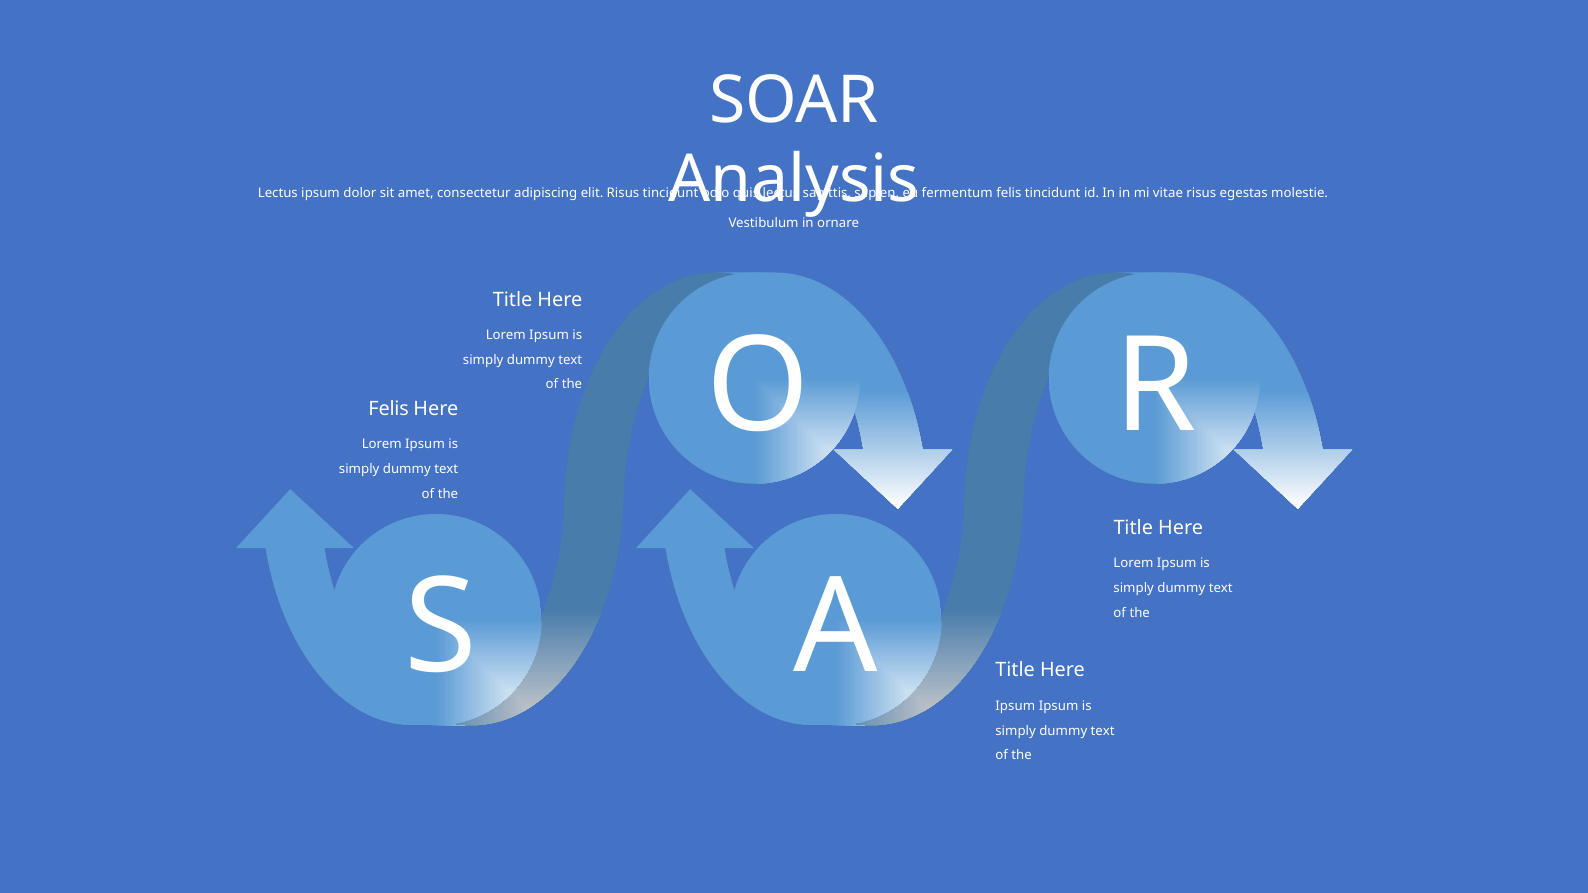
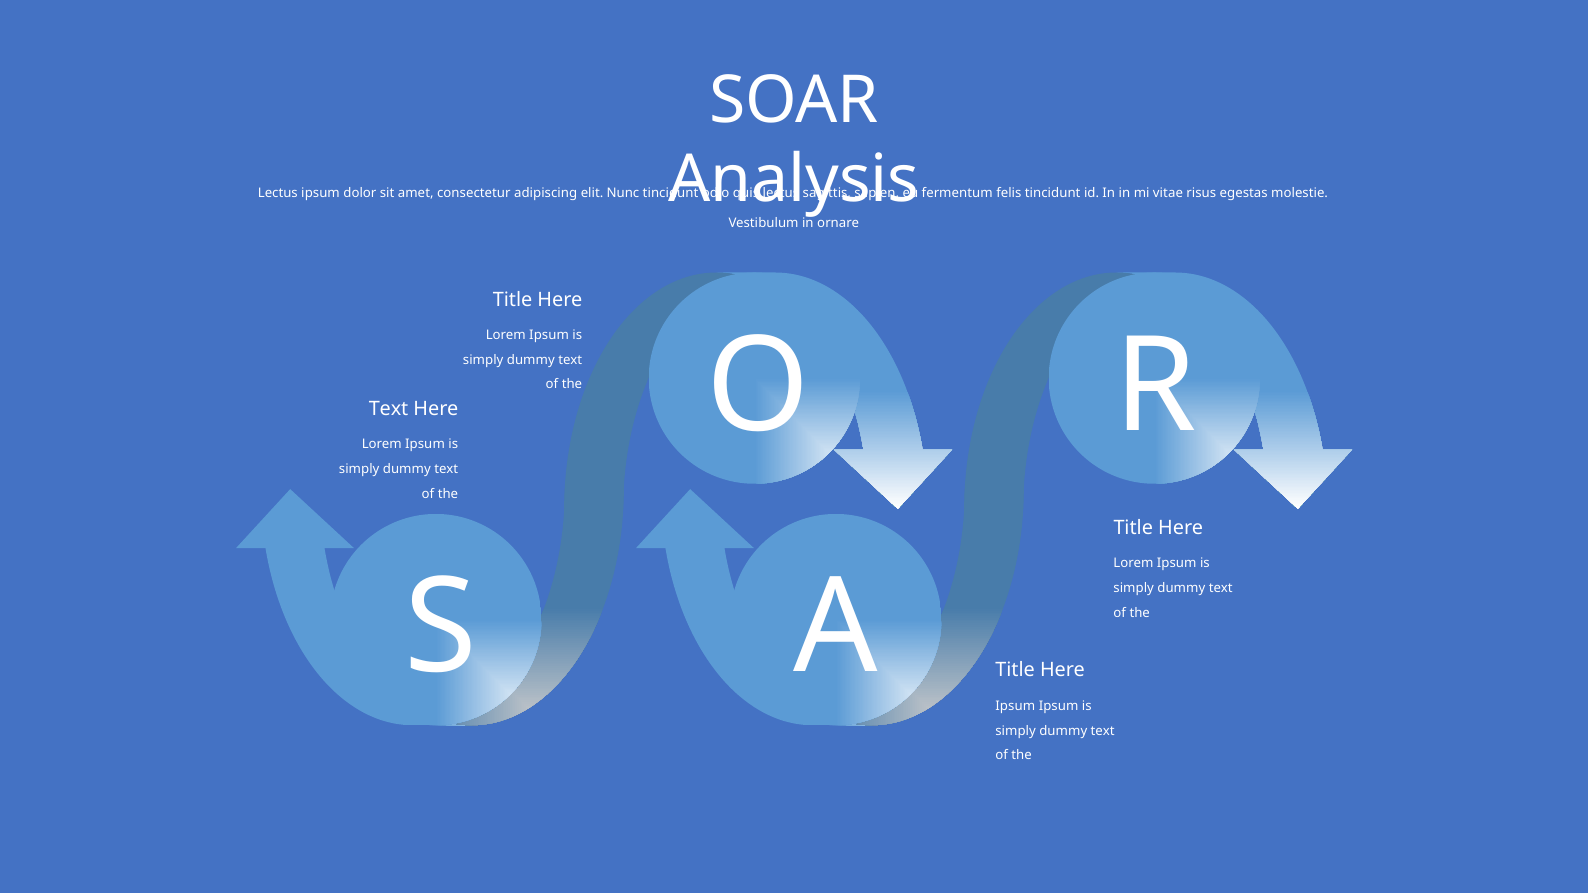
elit Risus: Risus -> Nunc
Felis at (389, 409): Felis -> Text
